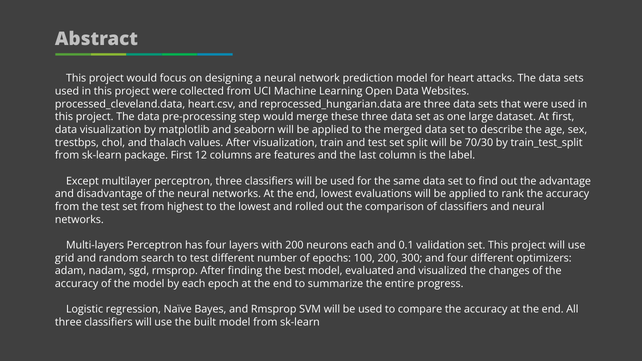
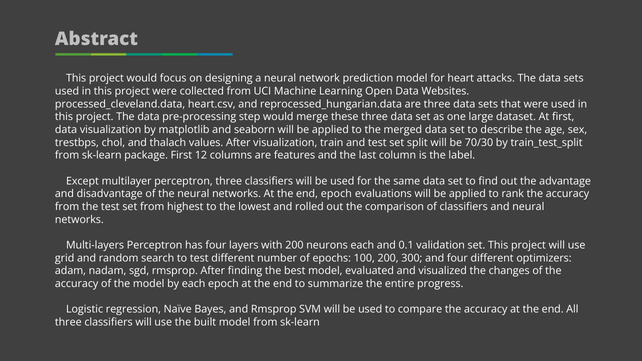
end lowest: lowest -> epoch
